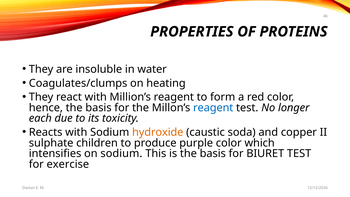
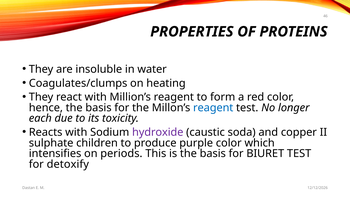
hydroxide colour: orange -> purple
on sodium: sodium -> periods
exercise: exercise -> detoxify
